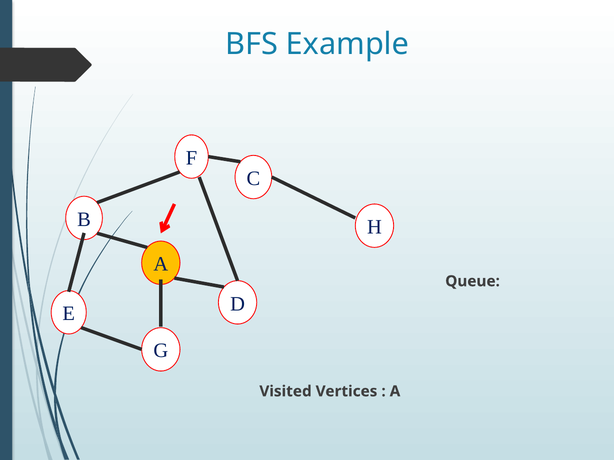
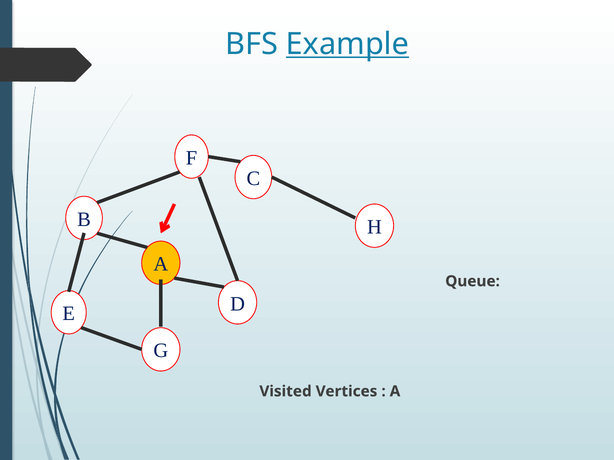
Example underline: none -> present
